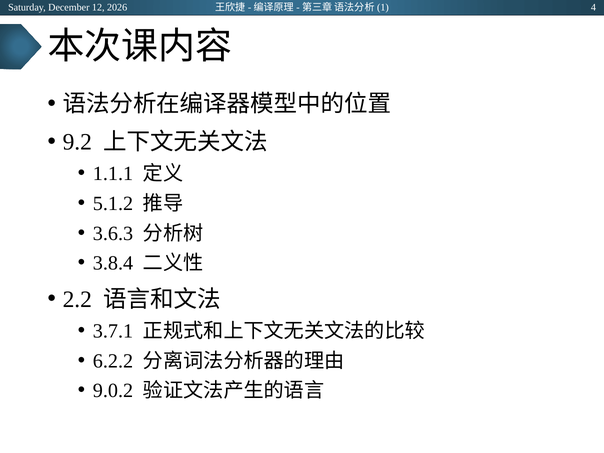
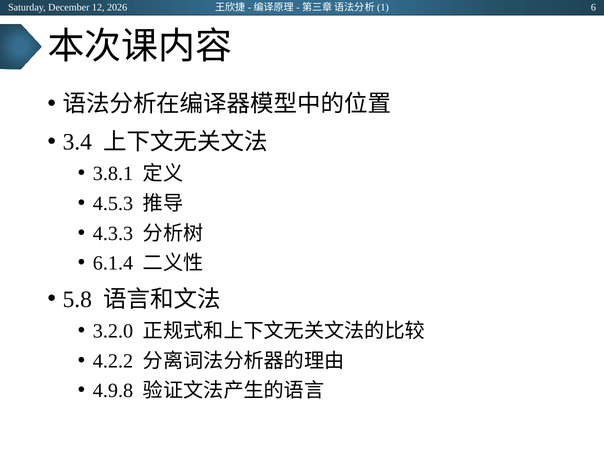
4: 4 -> 6
9.2: 9.2 -> 3.4
1.1.1: 1.1.1 -> 3.8.1
5.1.2: 5.1.2 -> 4.5.3
3.6.3: 3.6.3 -> 4.3.3
3.8.4: 3.8.4 -> 6.1.4
2.2: 2.2 -> 5.8
3.7.1: 3.7.1 -> 3.2.0
6.2.2: 6.2.2 -> 4.2.2
9.0.2: 9.0.2 -> 4.9.8
